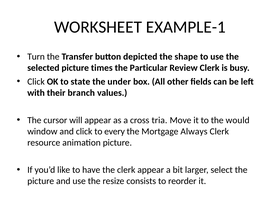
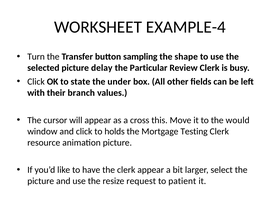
EXAMPLE-1: EXAMPLE-1 -> EXAMPLE-4
depicted: depicted -> sampling
times: times -> delay
tria: tria -> this
every: every -> holds
Always: Always -> Testing
consists: consists -> request
reorder: reorder -> patient
